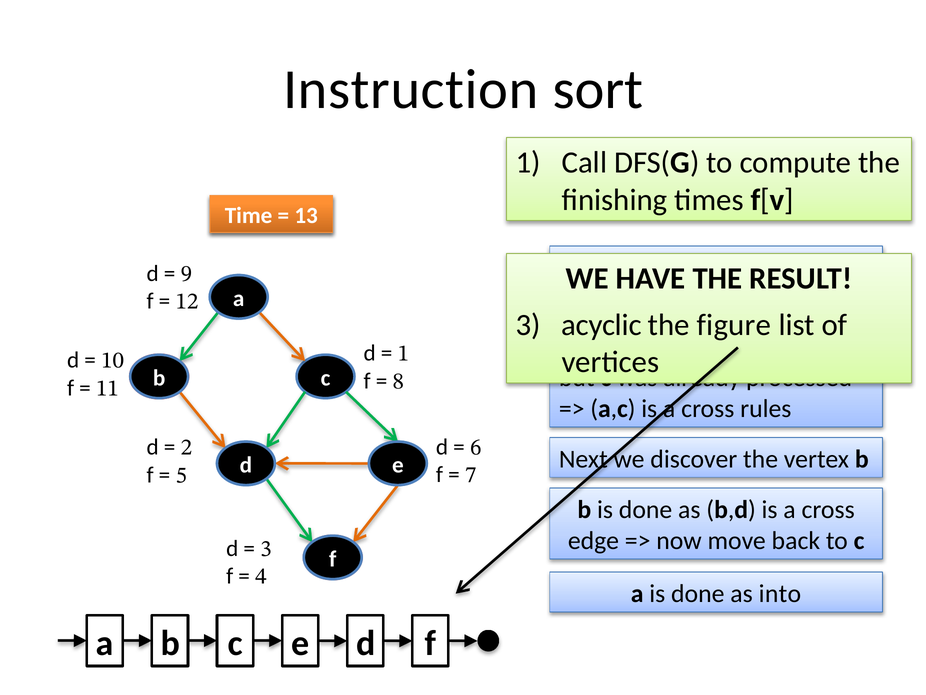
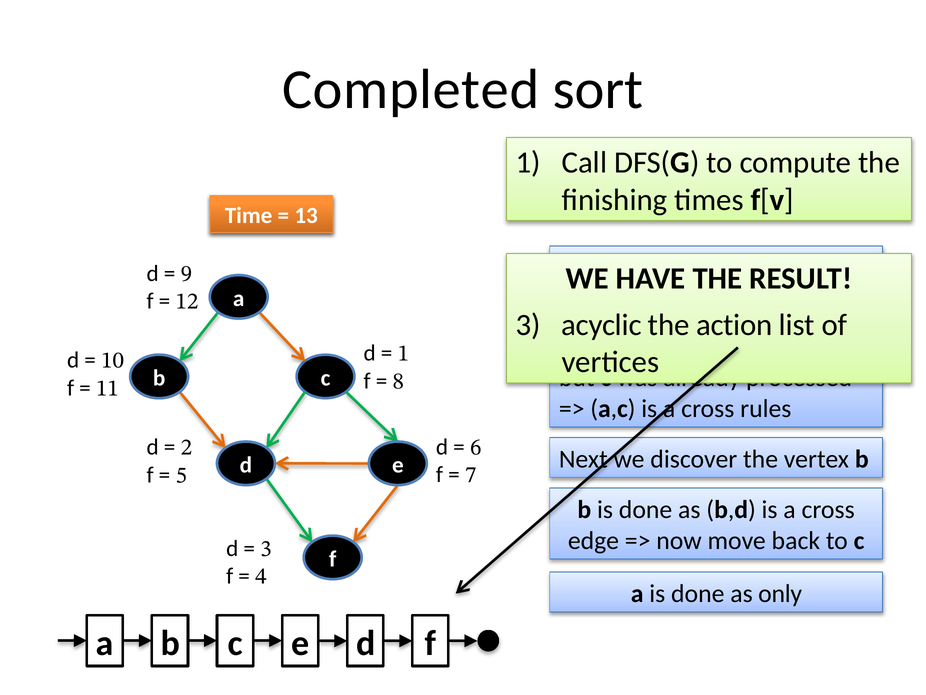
Instruction: Instruction -> Completed
figure: figure -> action
into: into -> only
